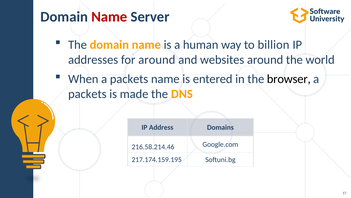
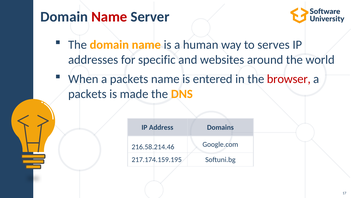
billion: billion -> serves
for around: around -> specific
browser colour: black -> red
